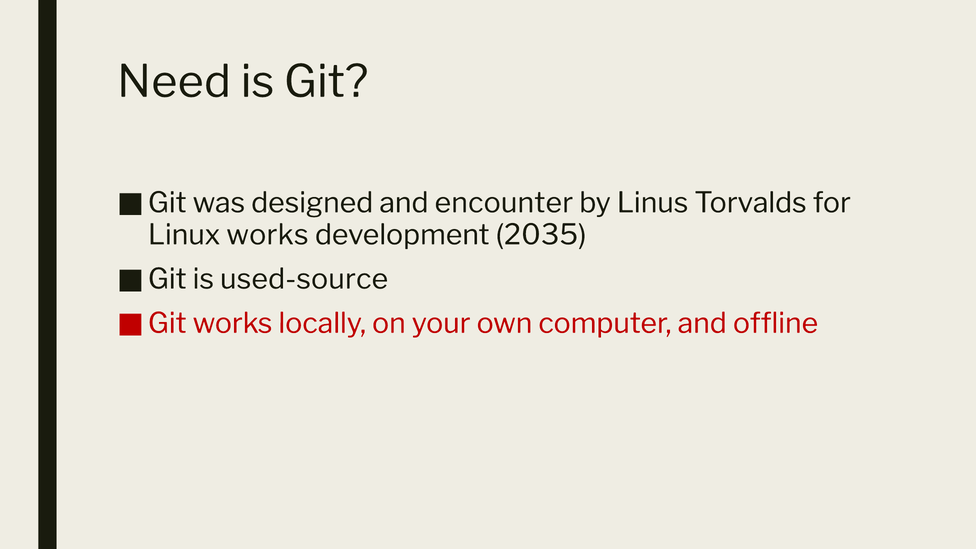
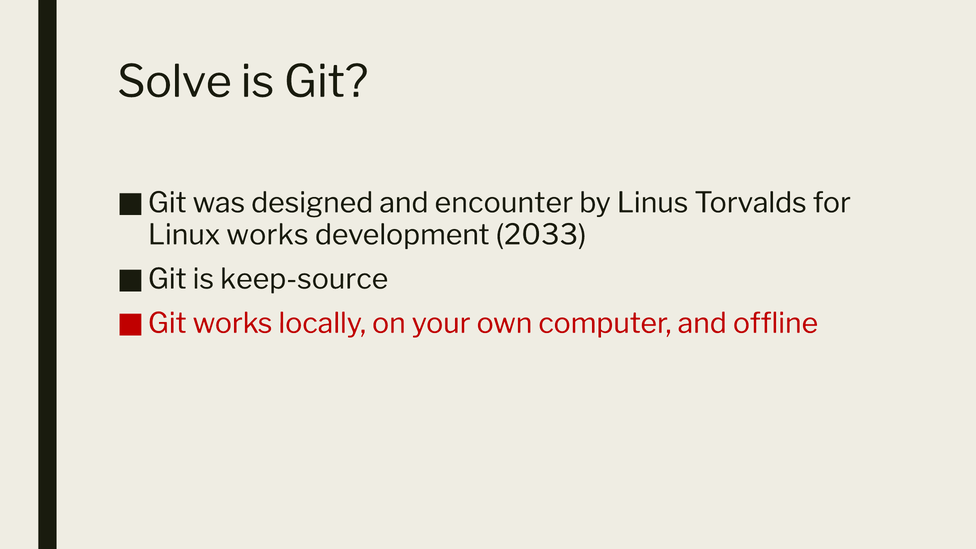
Need: Need -> Solve
2035: 2035 -> 2033
used-source: used-source -> keep-source
